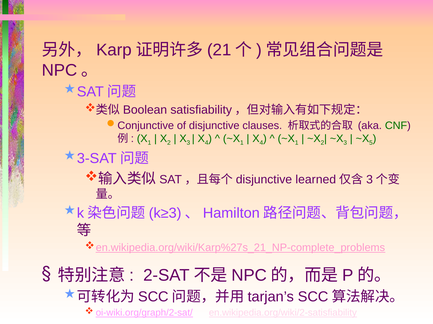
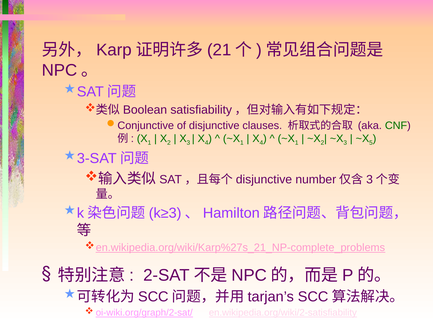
learned: learned -> number
